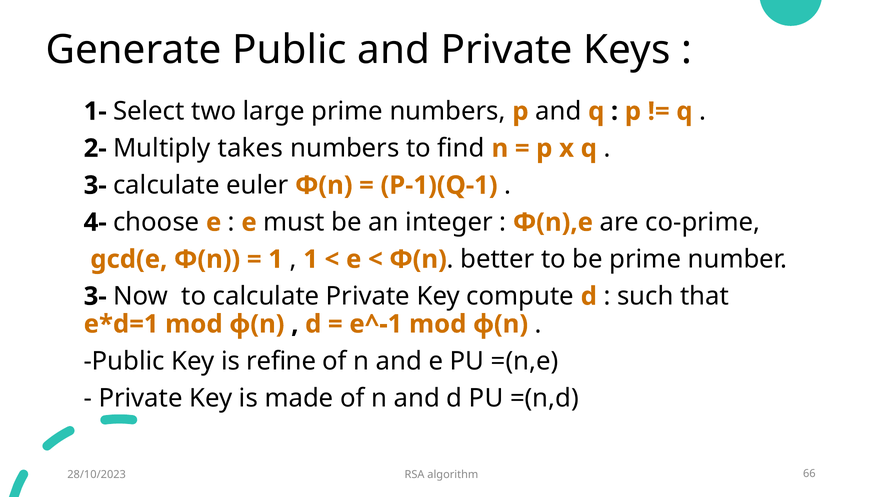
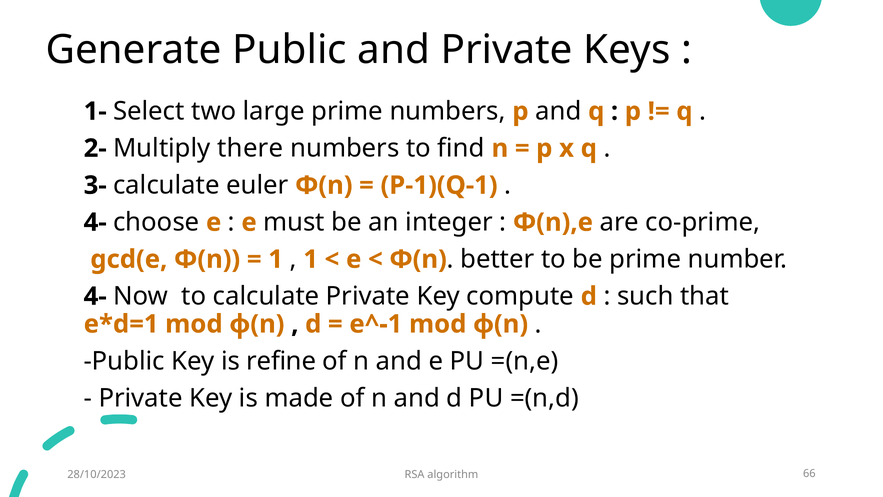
takes: takes -> there
3- at (95, 296): 3- -> 4-
